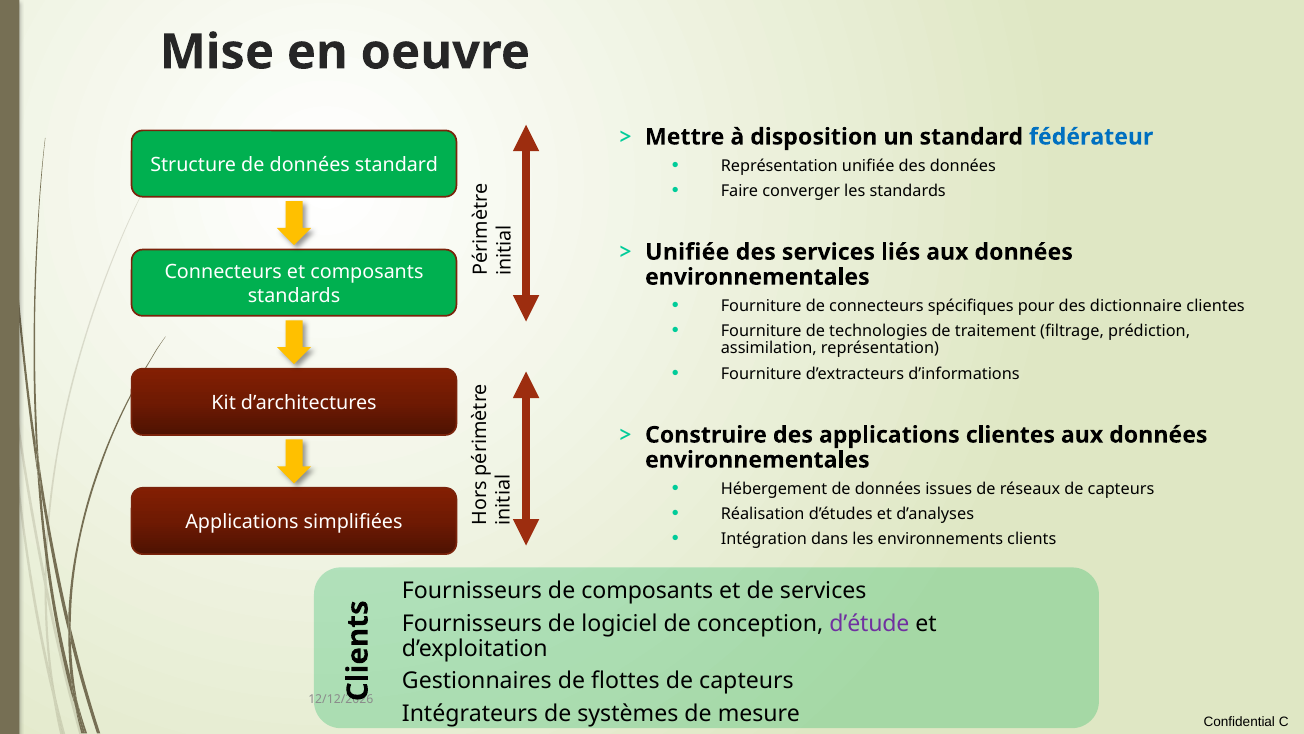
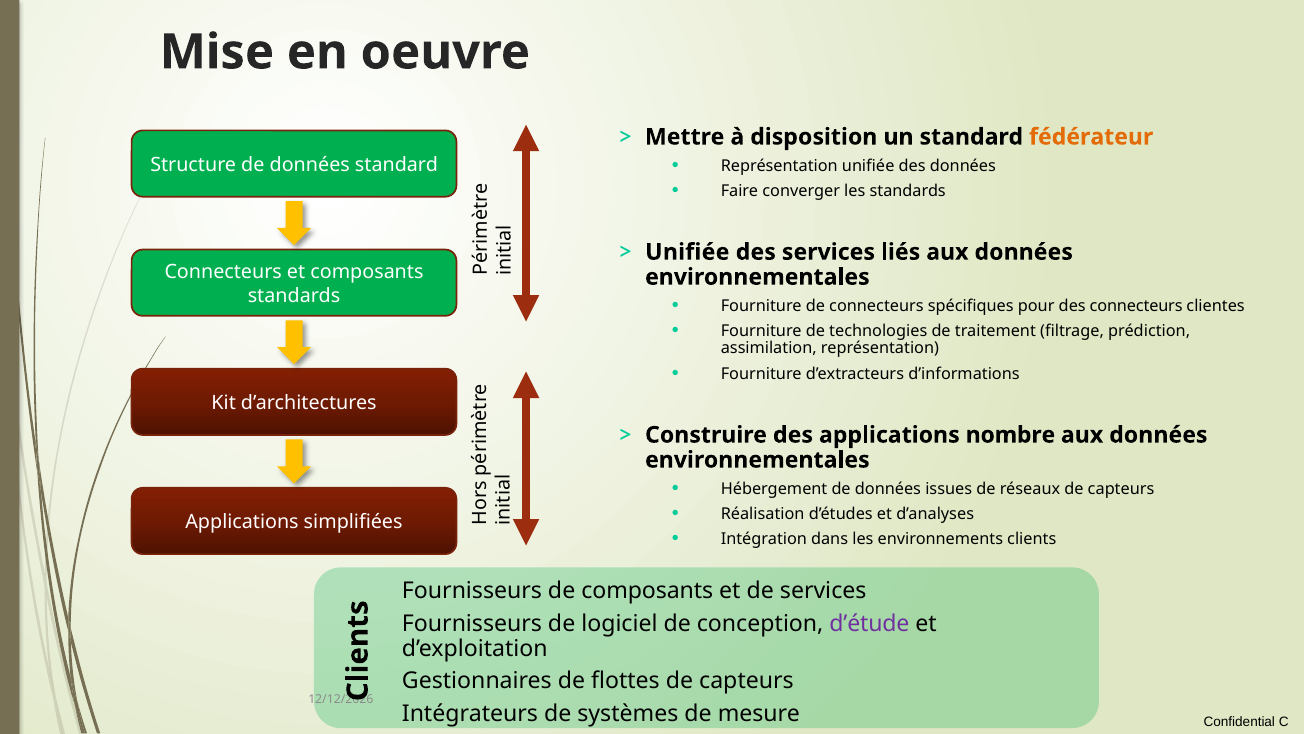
fédérateur colour: blue -> orange
des dictionnaire: dictionnaire -> connecteurs
applications clientes: clientes -> nombre
